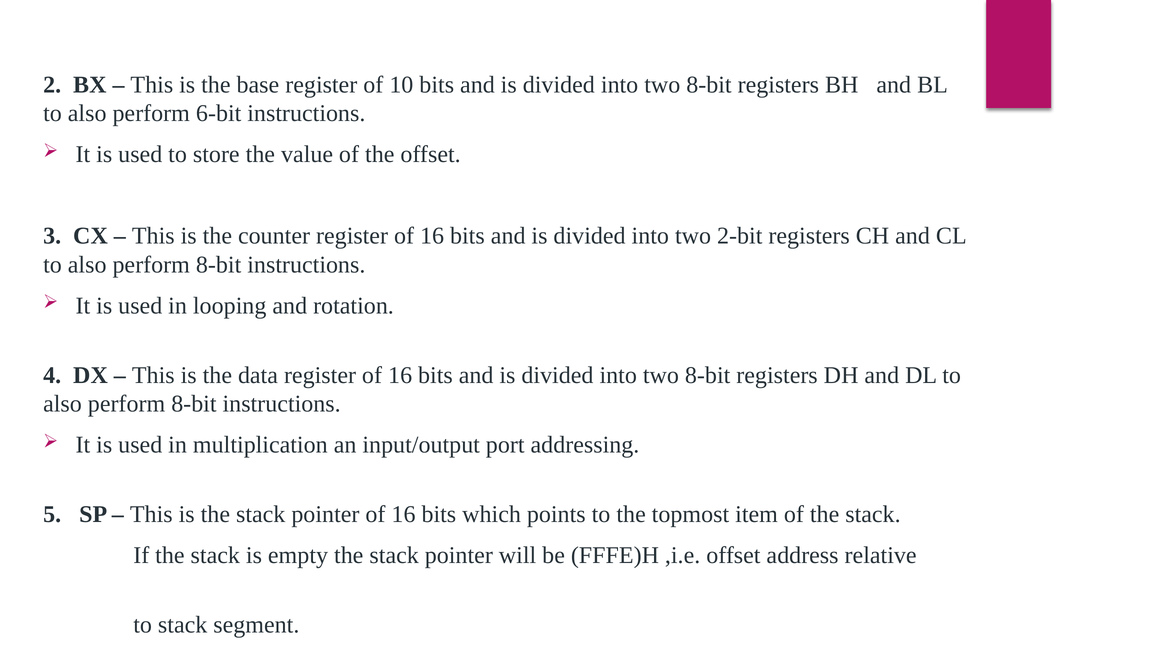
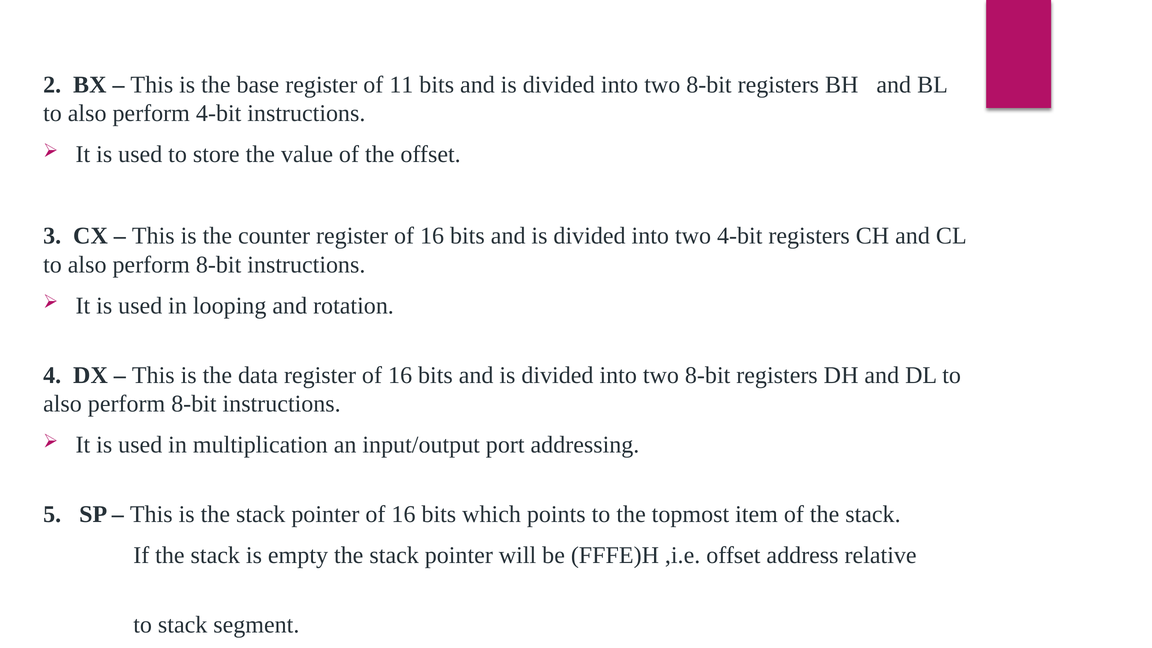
10: 10 -> 11
perform 6-bit: 6-bit -> 4-bit
two 2-bit: 2-bit -> 4-bit
